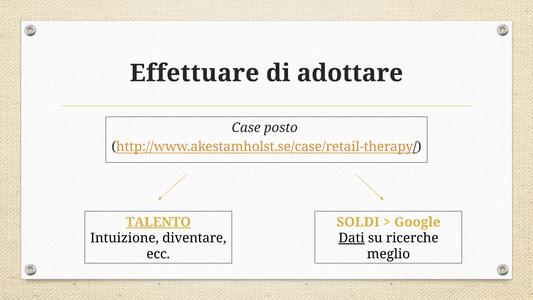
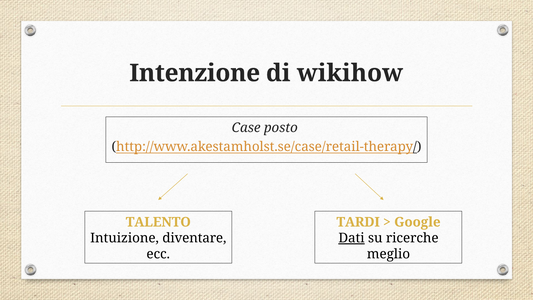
Effettuare: Effettuare -> Intenzione
adottare: adottare -> wikihow
TALENTO underline: present -> none
SOLDI: SOLDI -> TARDI
